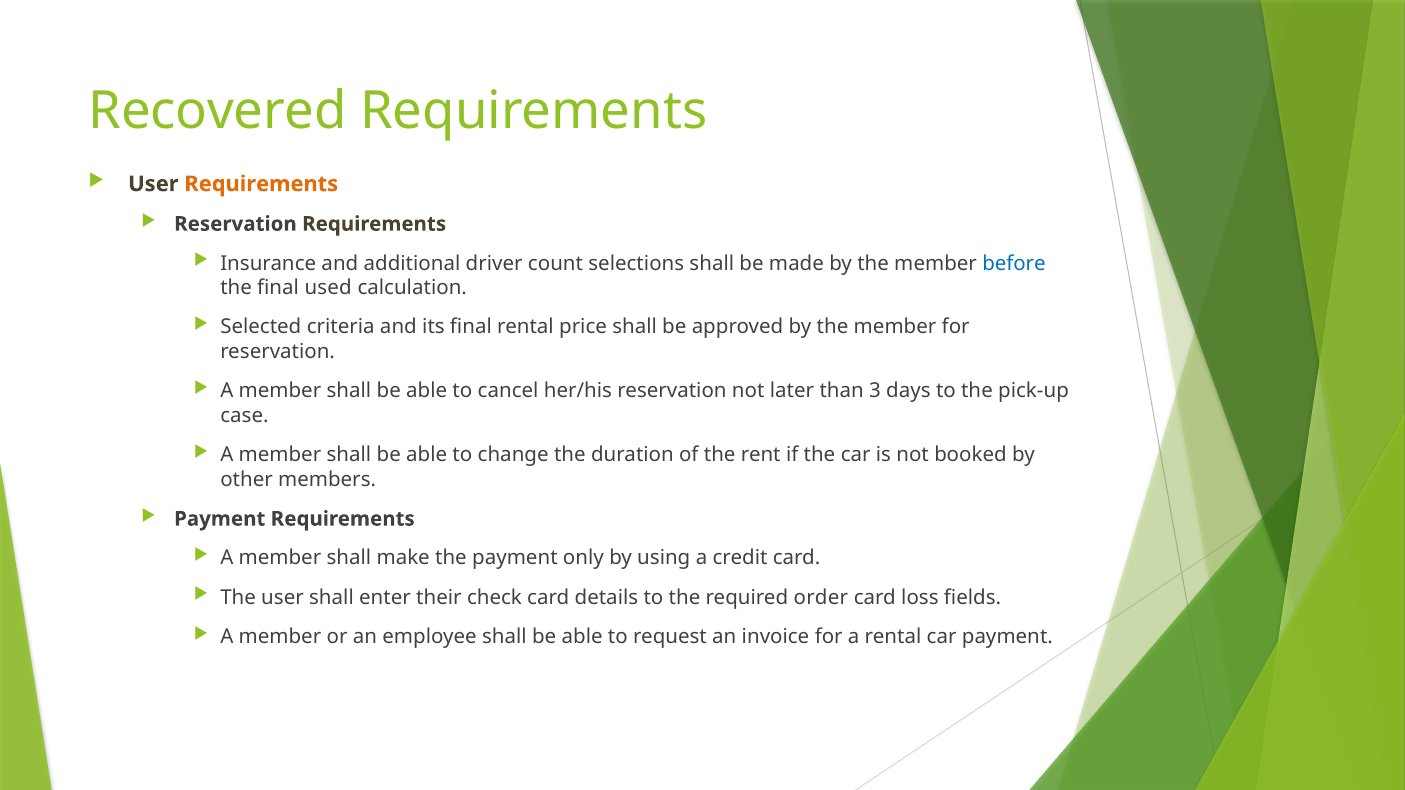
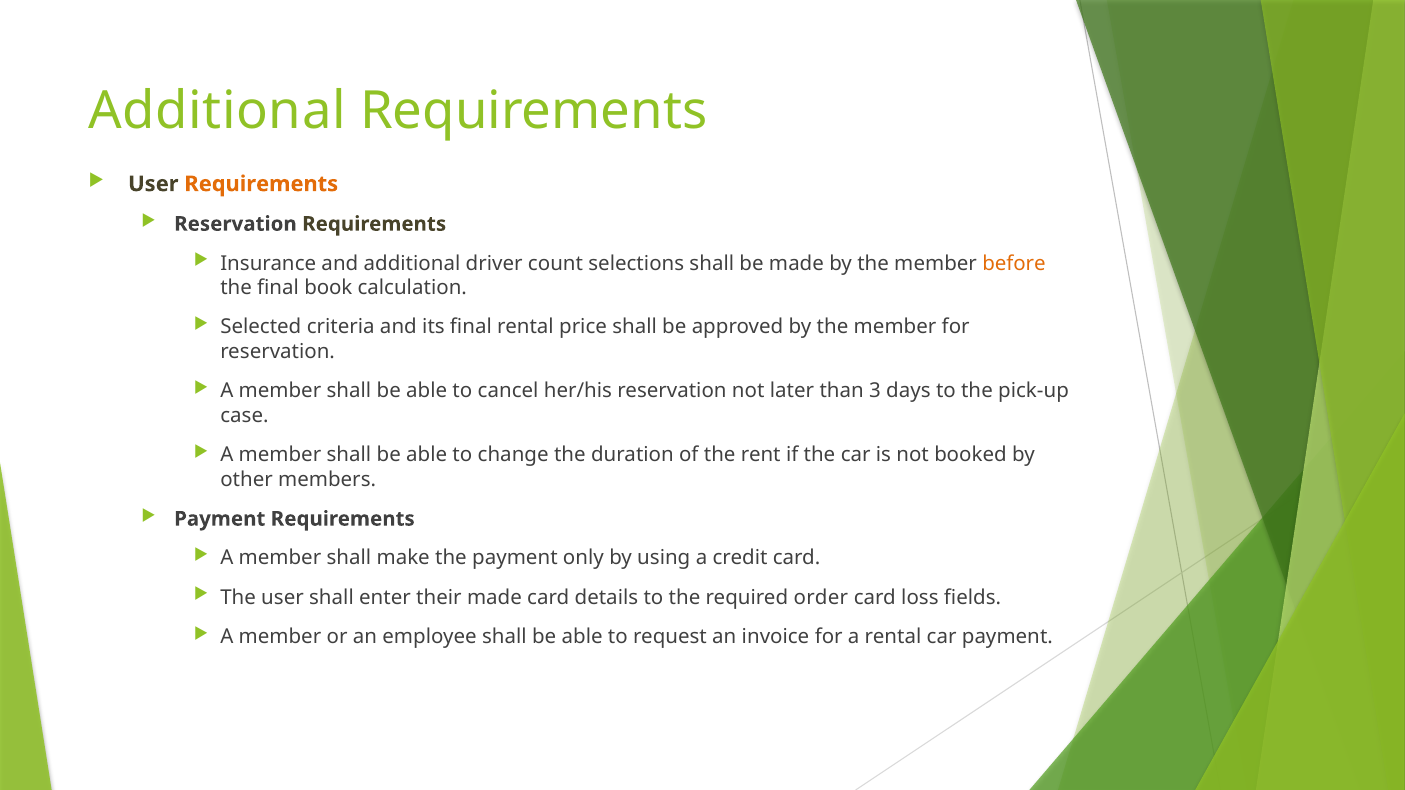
Recovered at (218, 111): Recovered -> Additional
before colour: blue -> orange
used: used -> book
their check: check -> made
